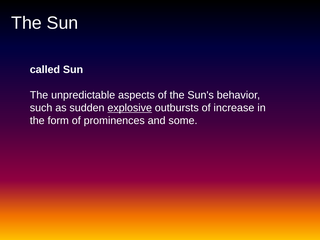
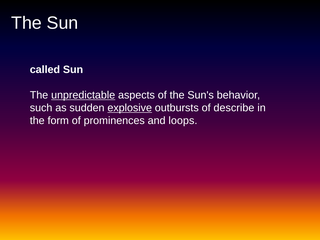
unpredictable underline: none -> present
increase: increase -> describe
some: some -> loops
